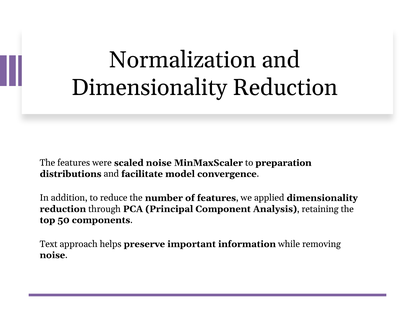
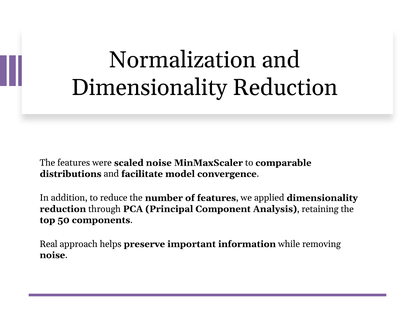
preparation: preparation -> comparable
Text: Text -> Real
